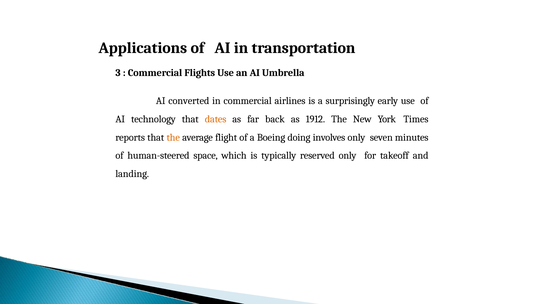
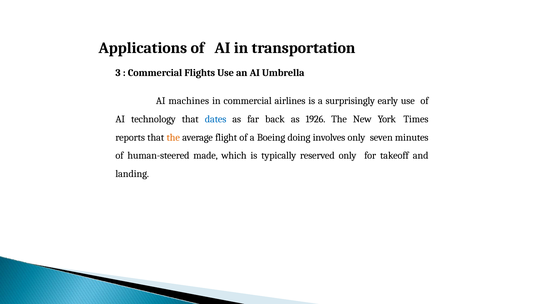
converted: converted -> machines
dates colour: orange -> blue
1912: 1912 -> 1926
space: space -> made
